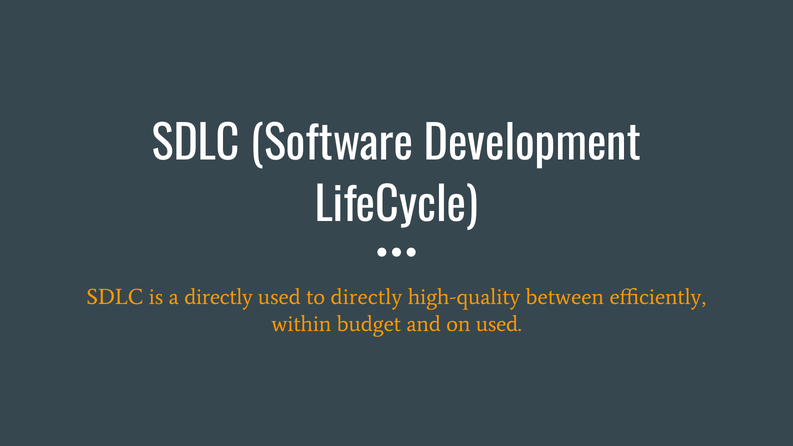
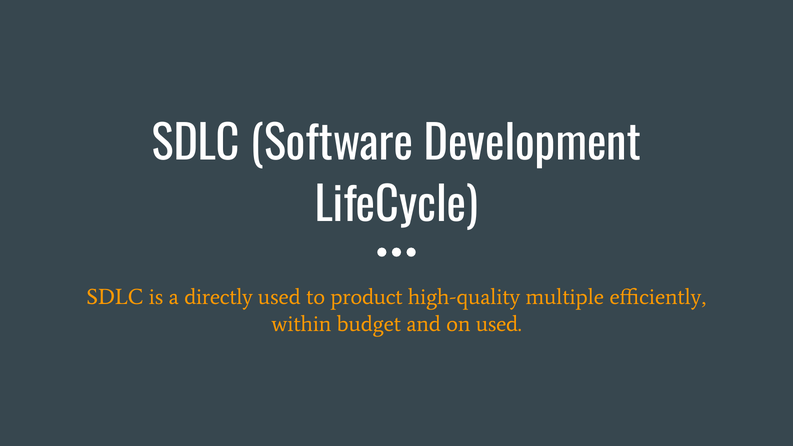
to directly: directly -> product
between: between -> multiple
